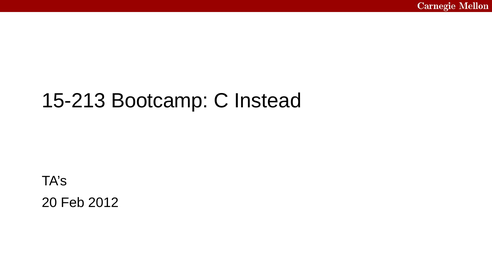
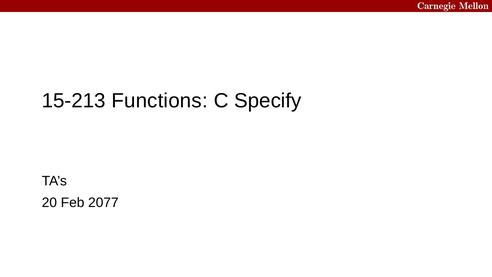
Bootcamp: Bootcamp -> Functions
Instead: Instead -> Specify
2012: 2012 -> 2077
